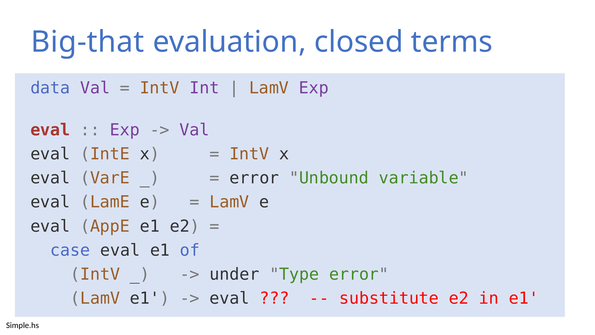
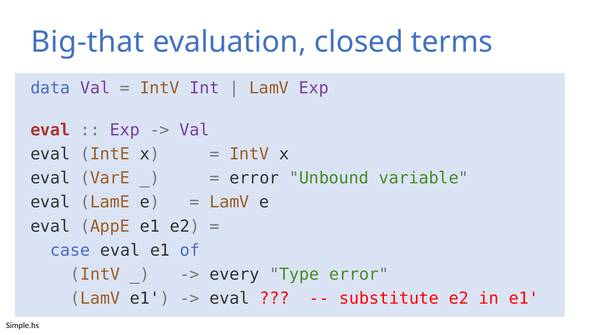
under: under -> every
